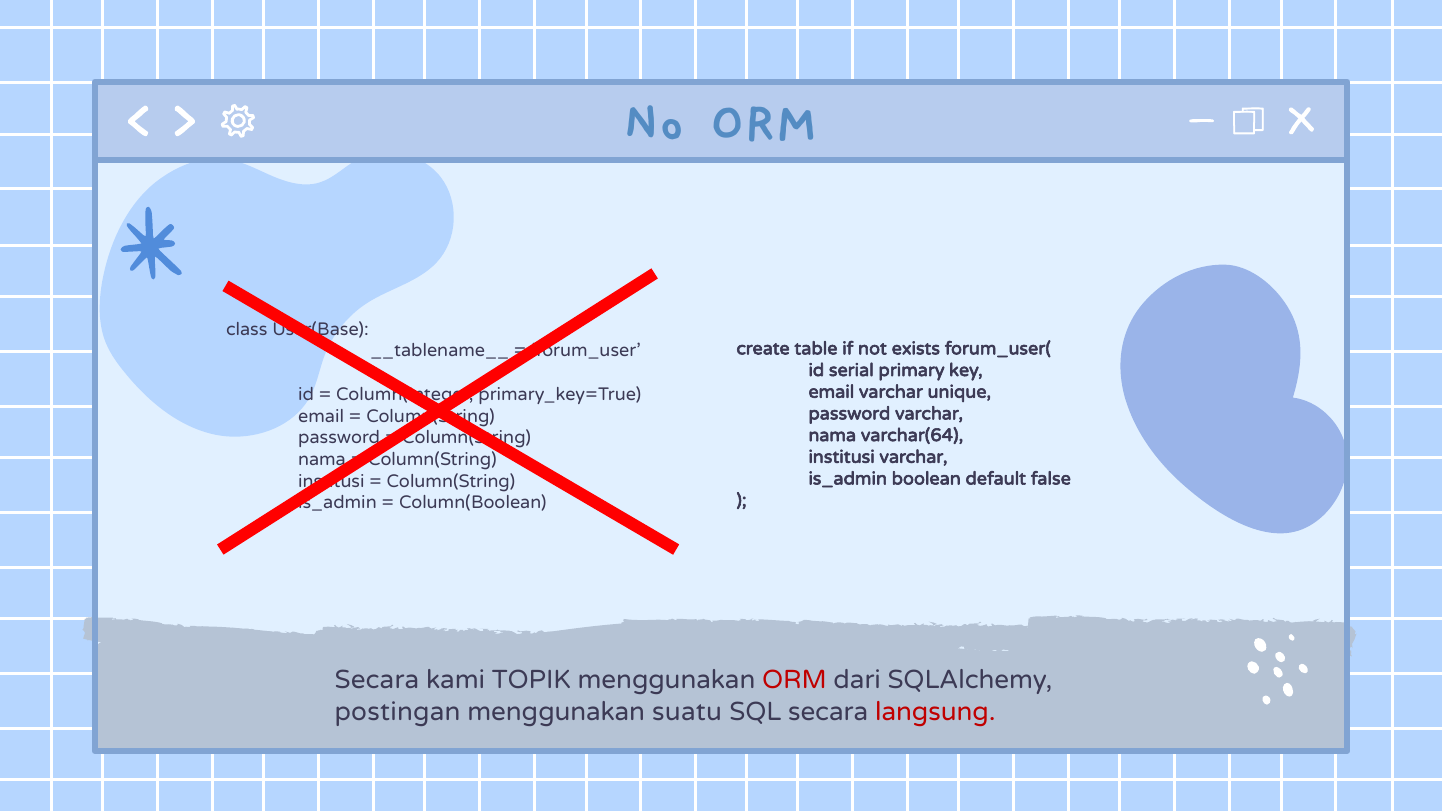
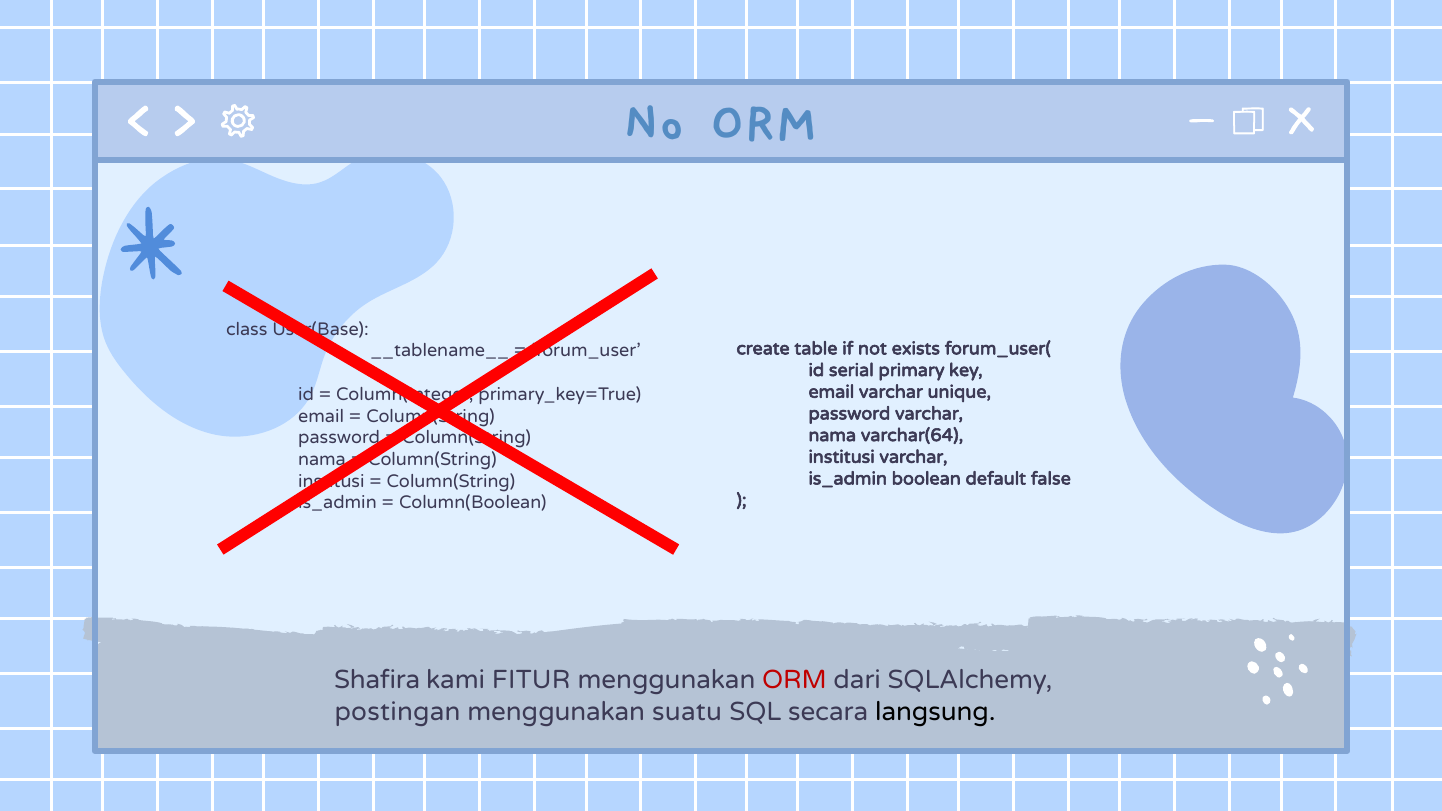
Secara at (377, 680): Secara -> Shafira
TOPIK: TOPIK -> FITUR
langsung colour: red -> black
